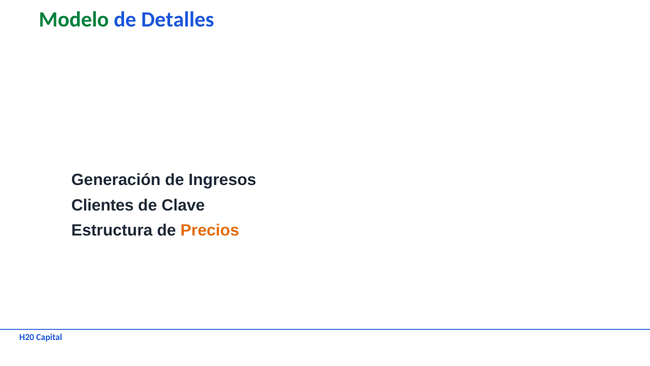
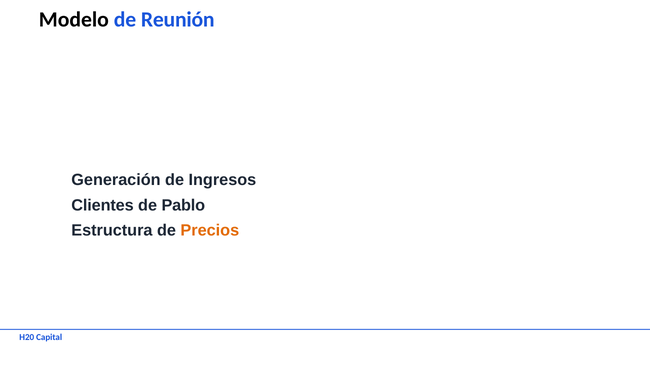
Modelo colour: green -> black
Detalles: Detalles -> Reunión
Clave: Clave -> Pablo
